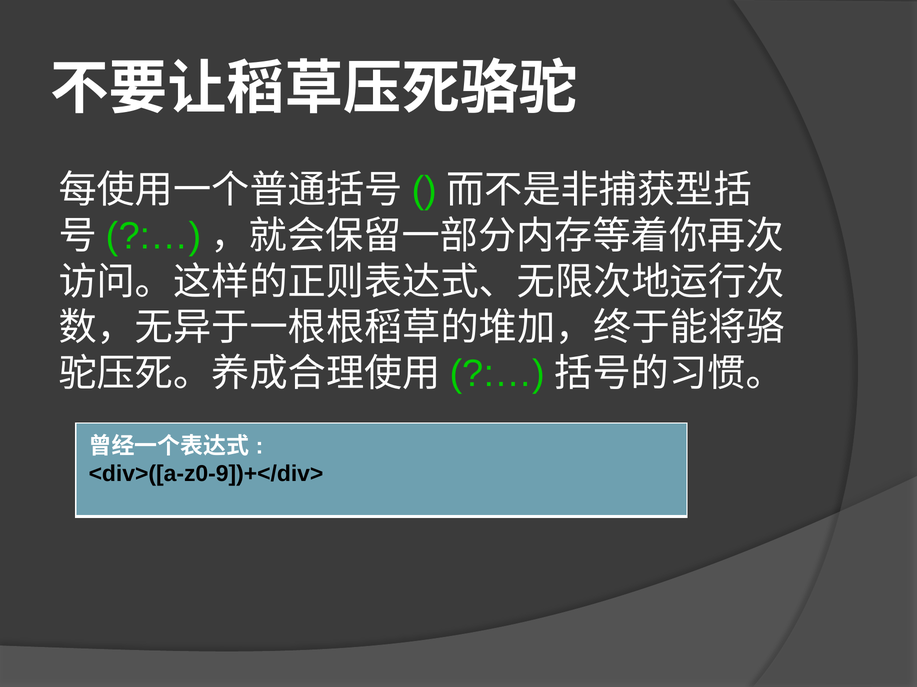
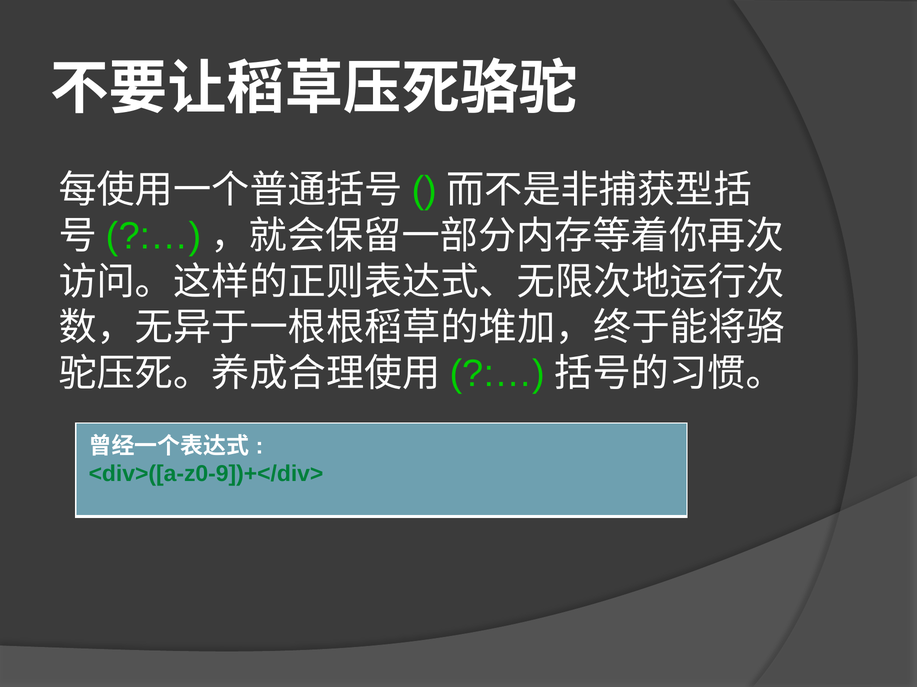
<div>([a-z0-9])+</div> colour: black -> green
